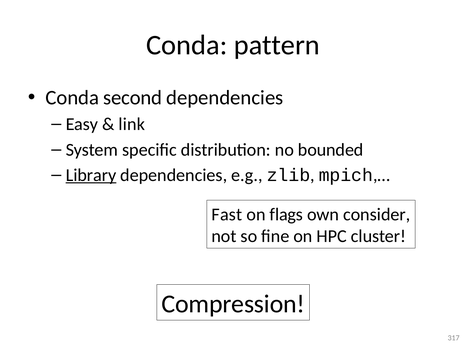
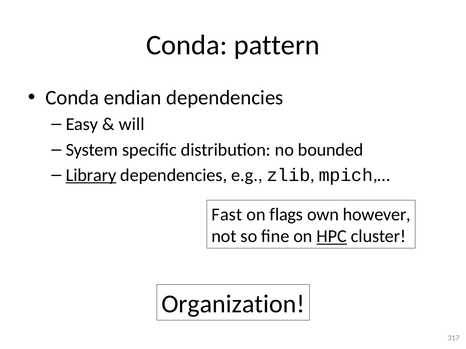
second: second -> endian
link: link -> will
consider: consider -> however
HPC underline: none -> present
Compression: Compression -> Organization
